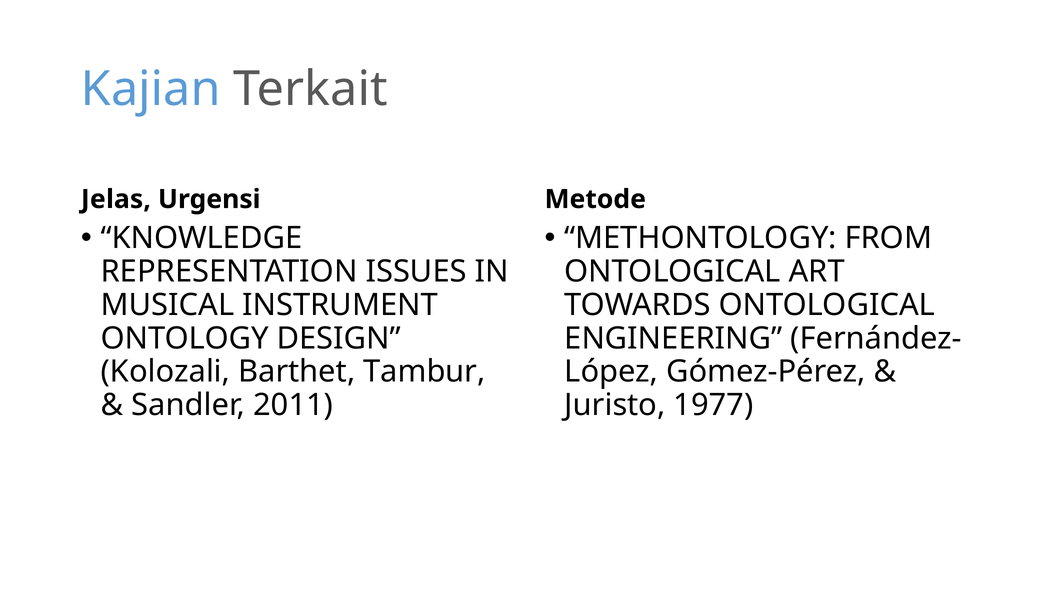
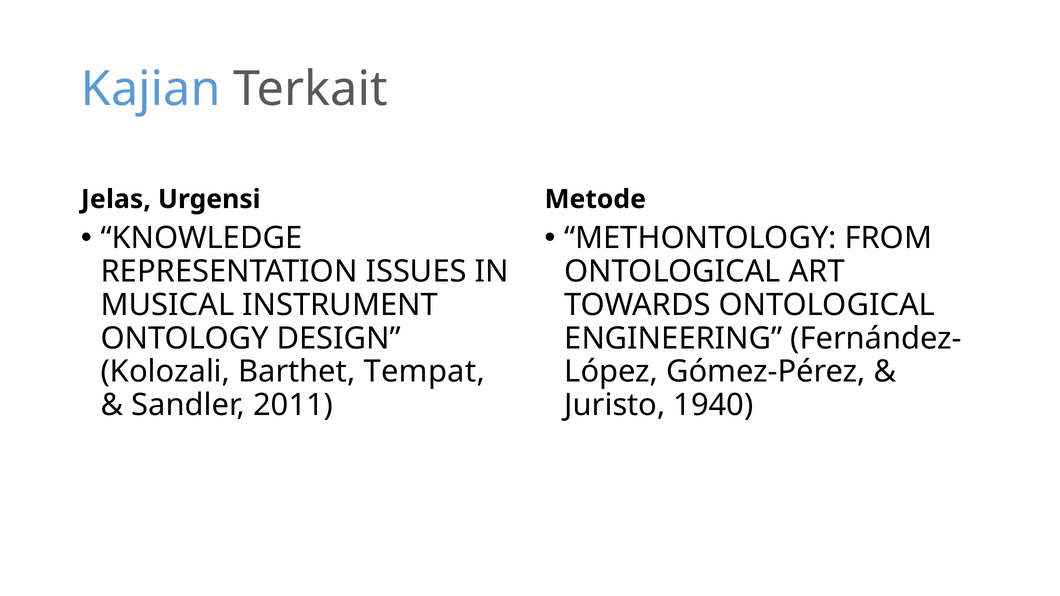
Tambur: Tambur -> Tempat
1977: 1977 -> 1940
